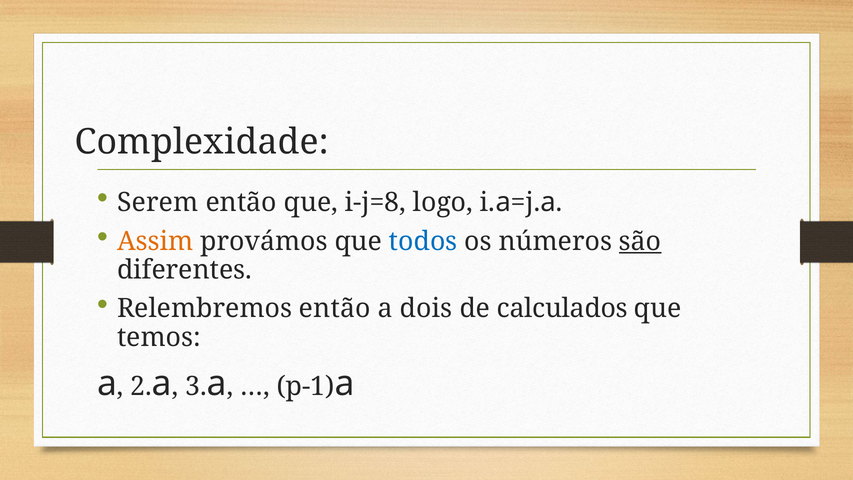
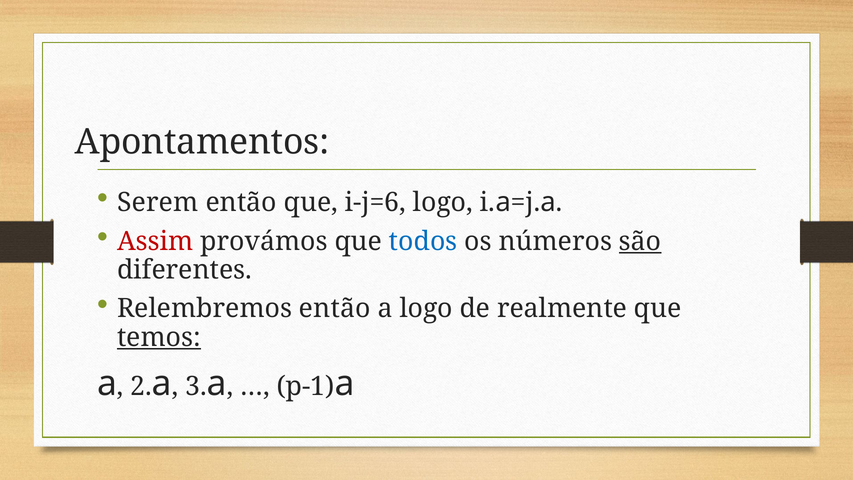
Complexidade: Complexidade -> Apontamentos
i-j=8: i-j=8 -> i-j=6
Assim colour: orange -> red
a dois: dois -> logo
calculados: calculados -> realmente
temos underline: none -> present
